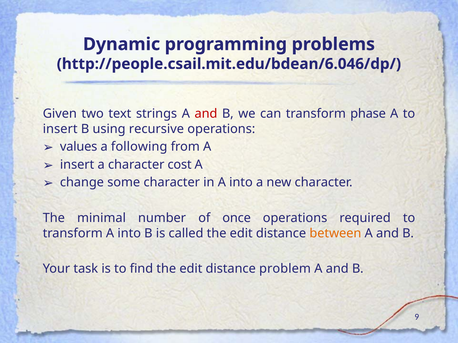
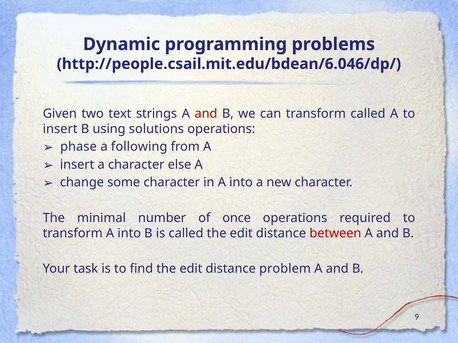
transform phase: phase -> called
recursive: recursive -> solutions
values: values -> phase
cost: cost -> else
between colour: orange -> red
